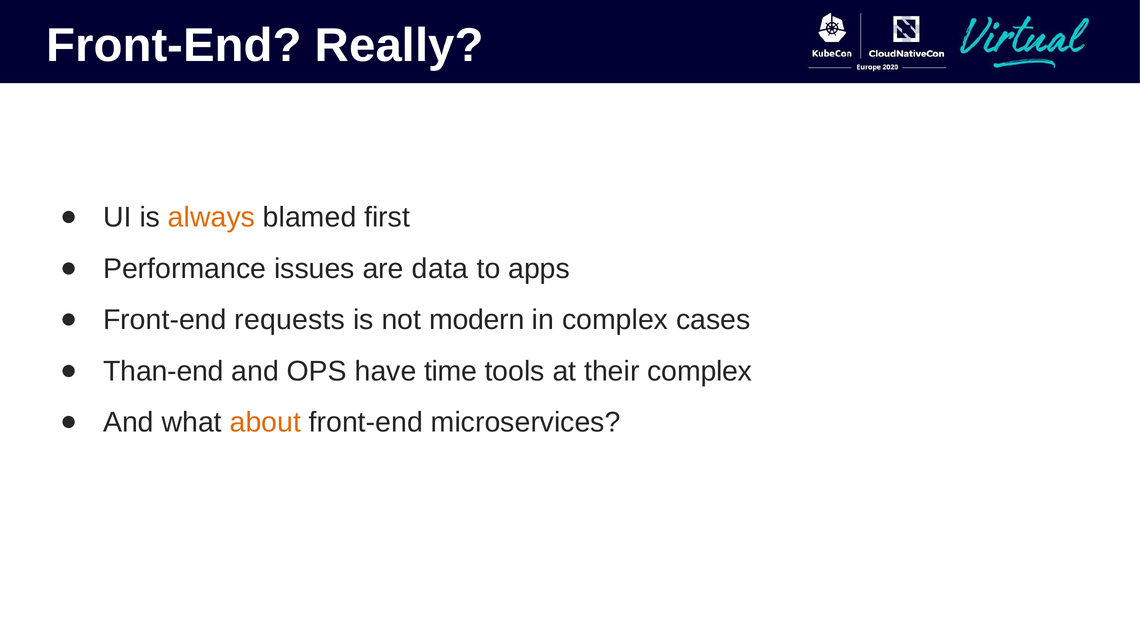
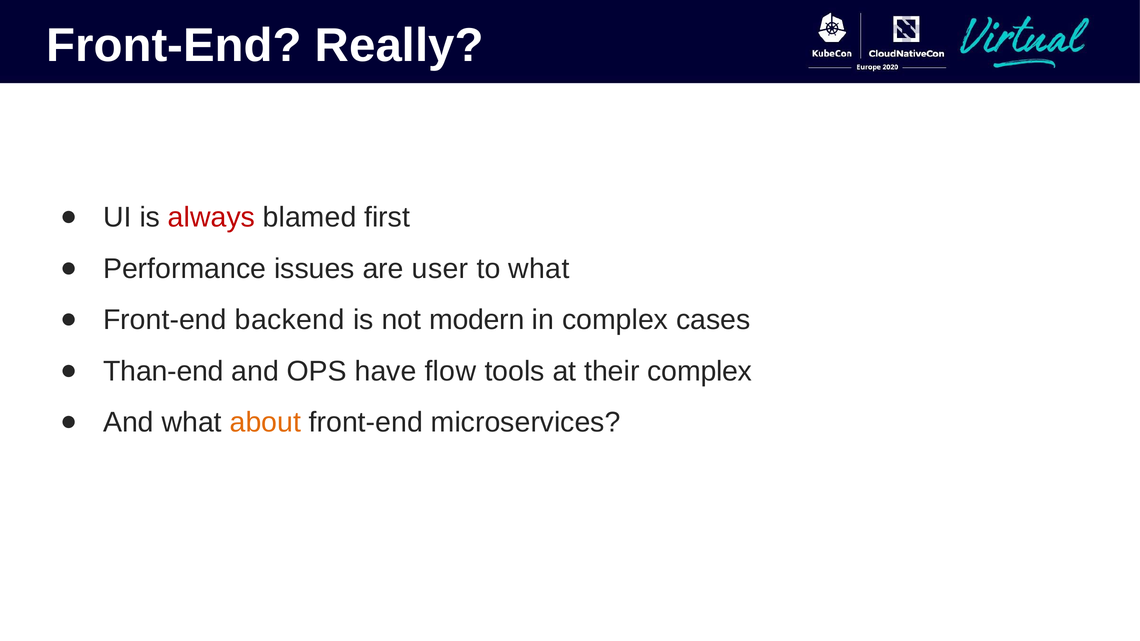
always colour: orange -> red
data: data -> user
to apps: apps -> what
requests: requests -> backend
time: time -> flow
